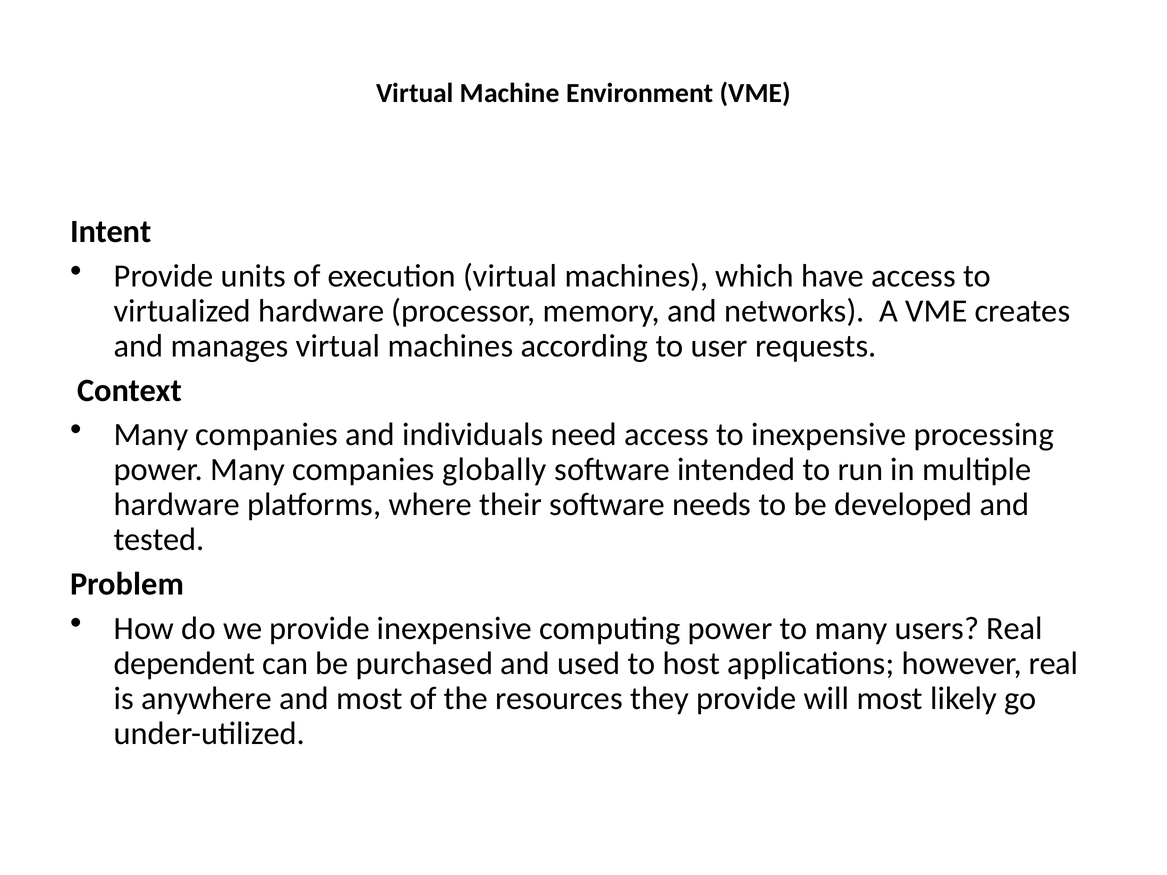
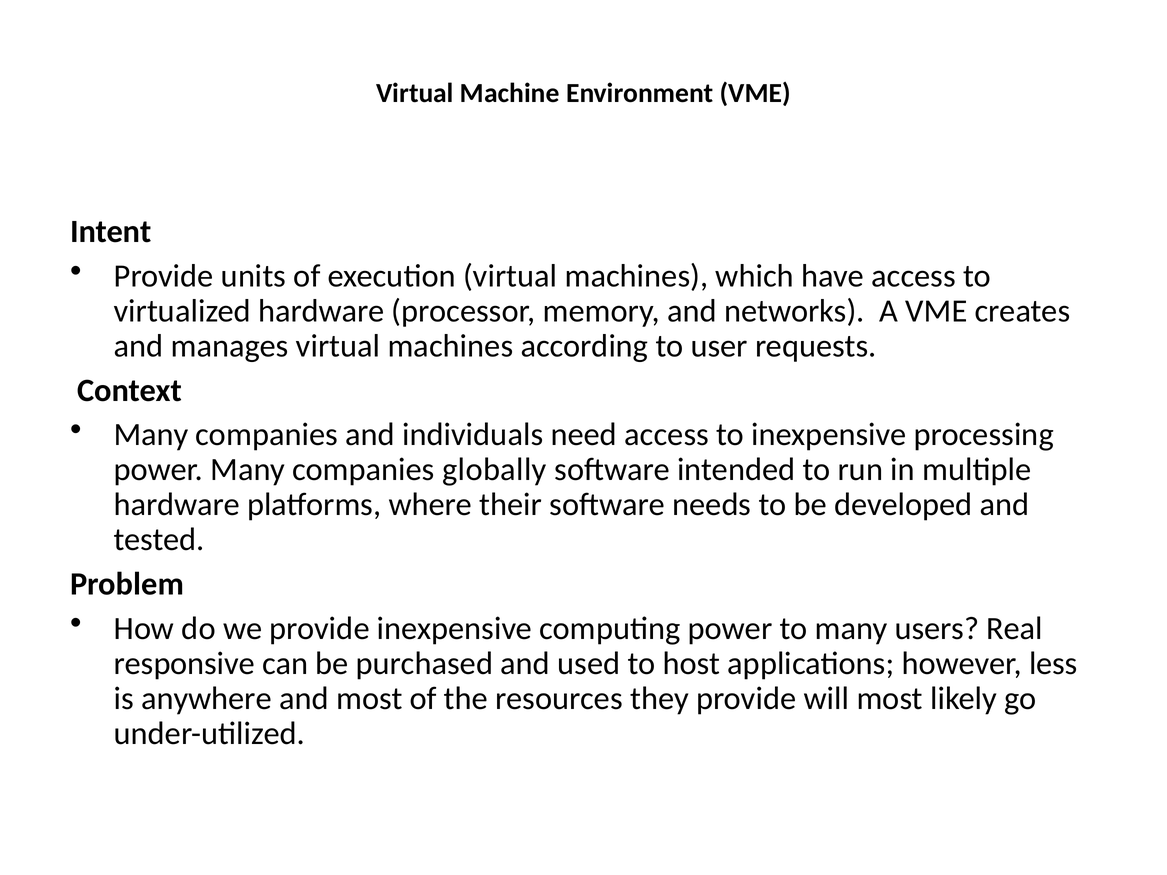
dependent: dependent -> responsive
however real: real -> less
